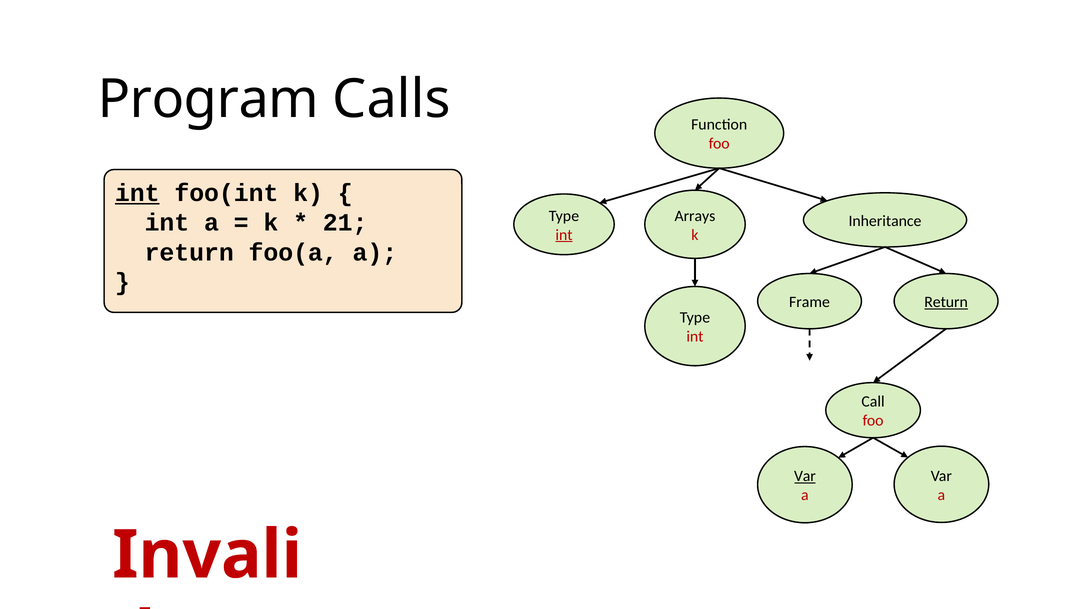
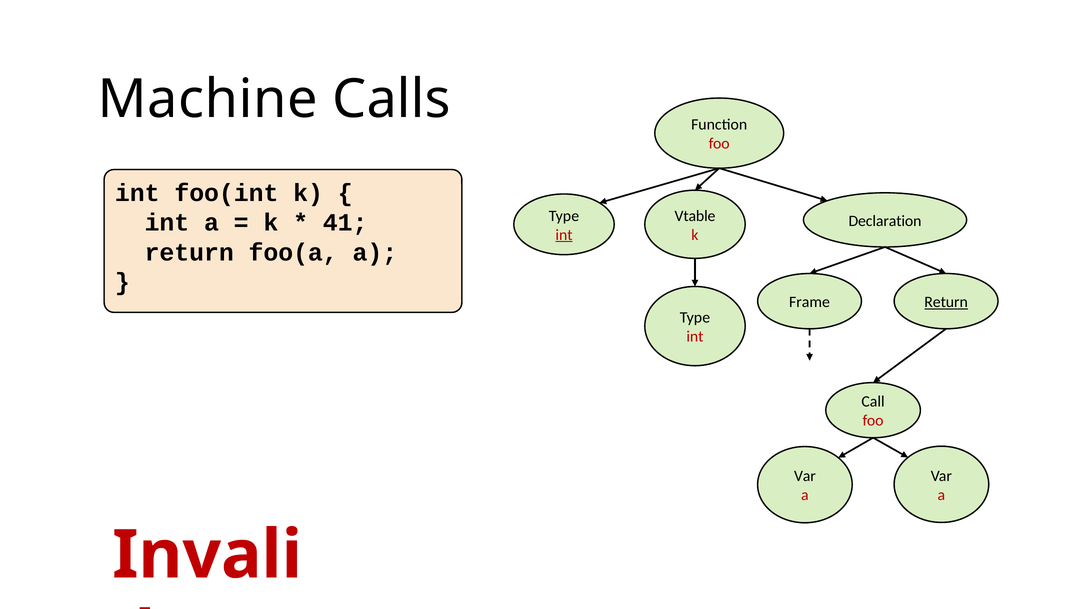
Program: Program -> Machine
int at (137, 193) underline: present -> none
Arrays: Arrays -> Vtable
21: 21 -> 41
Inheritance: Inheritance -> Declaration
Var at (805, 476) underline: present -> none
